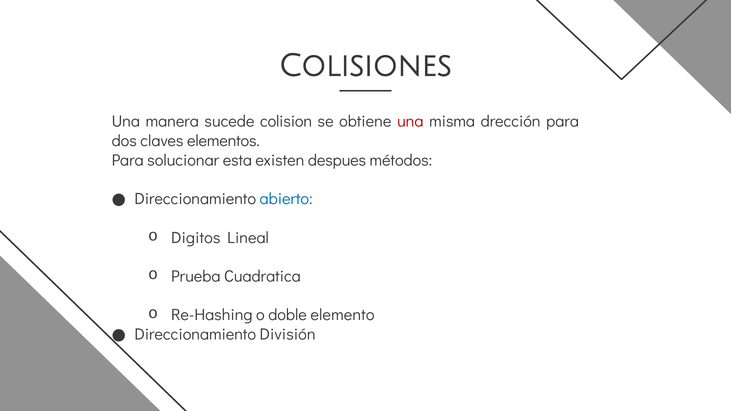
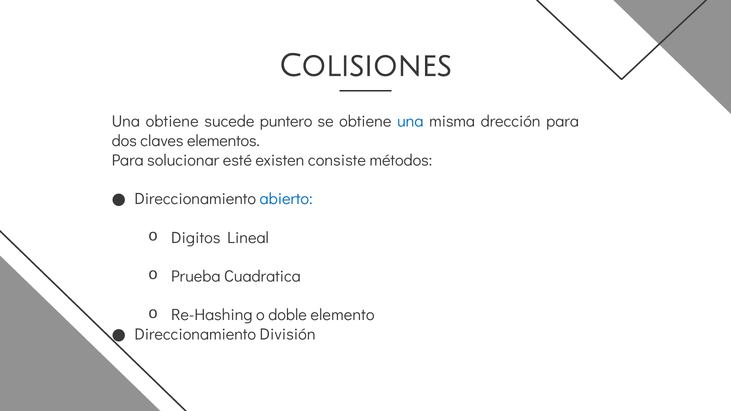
Una manera: manera -> obtiene
colision: colision -> puntero
una at (410, 121) colour: red -> blue
esta: esta -> esté
despues: despues -> consiste
